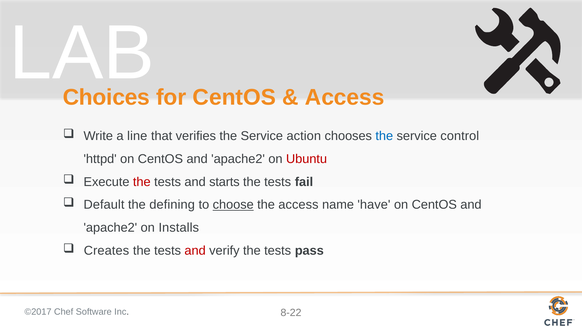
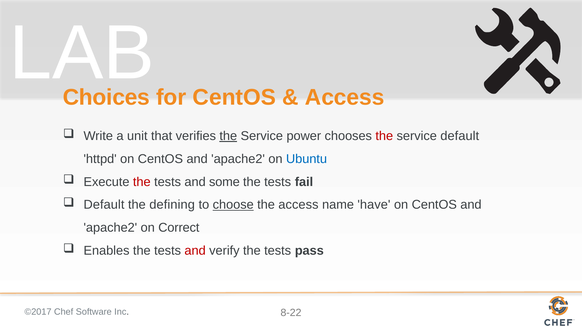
line: line -> unit
the at (228, 136) underline: none -> present
action: action -> power
the at (384, 136) colour: blue -> red
service control: control -> default
Ubuntu colour: red -> blue
starts: starts -> some
Installs: Installs -> Correct
Creates: Creates -> Enables
